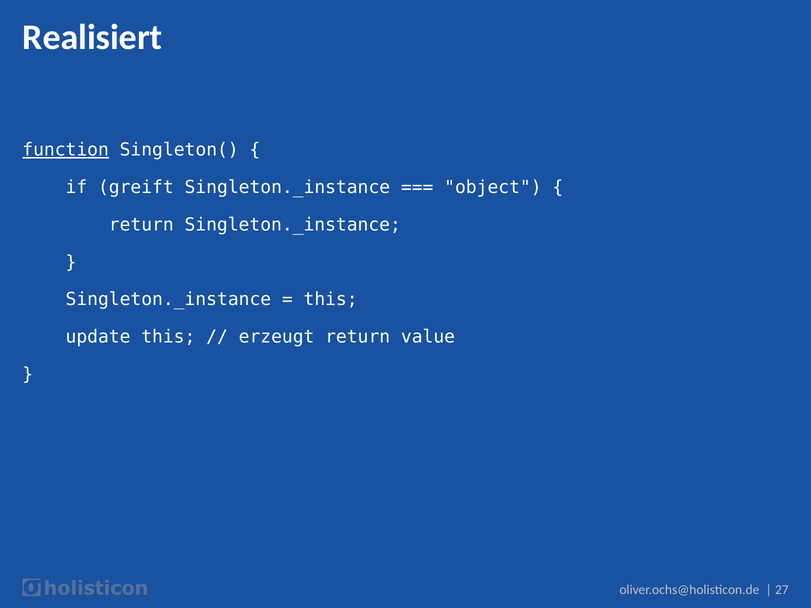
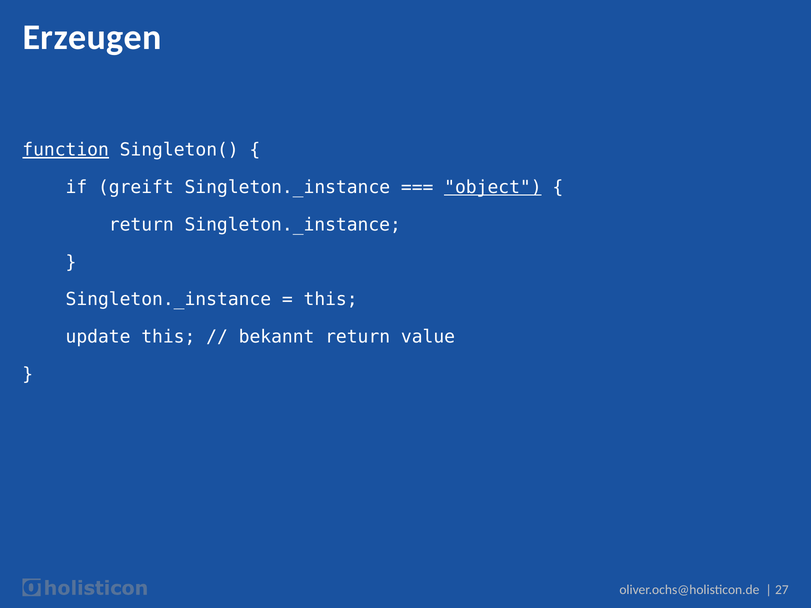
Realisiert: Realisiert -> Erzeugen
object underline: none -> present
erzeugt: erzeugt -> bekannt
